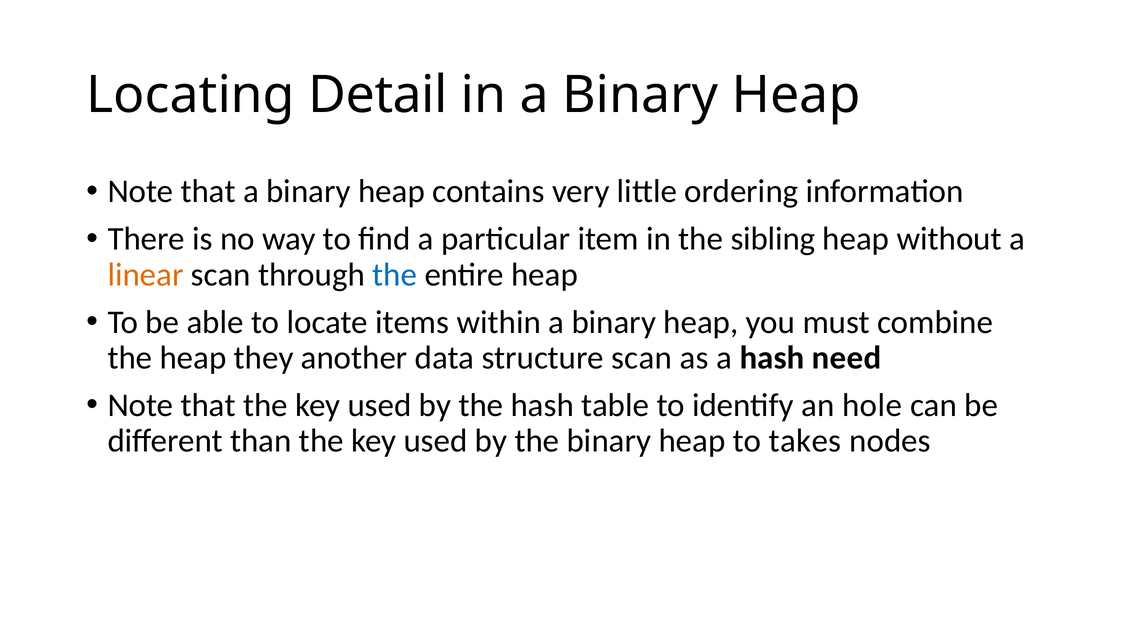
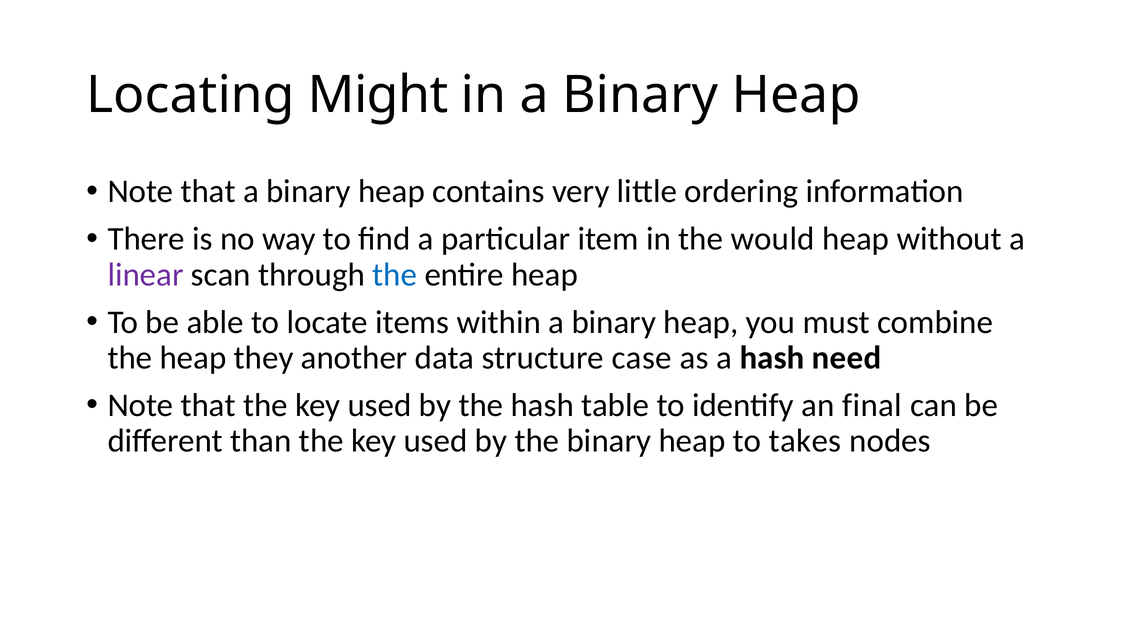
Detail: Detail -> Might
sibling: sibling -> would
linear colour: orange -> purple
structure scan: scan -> case
hole: hole -> final
